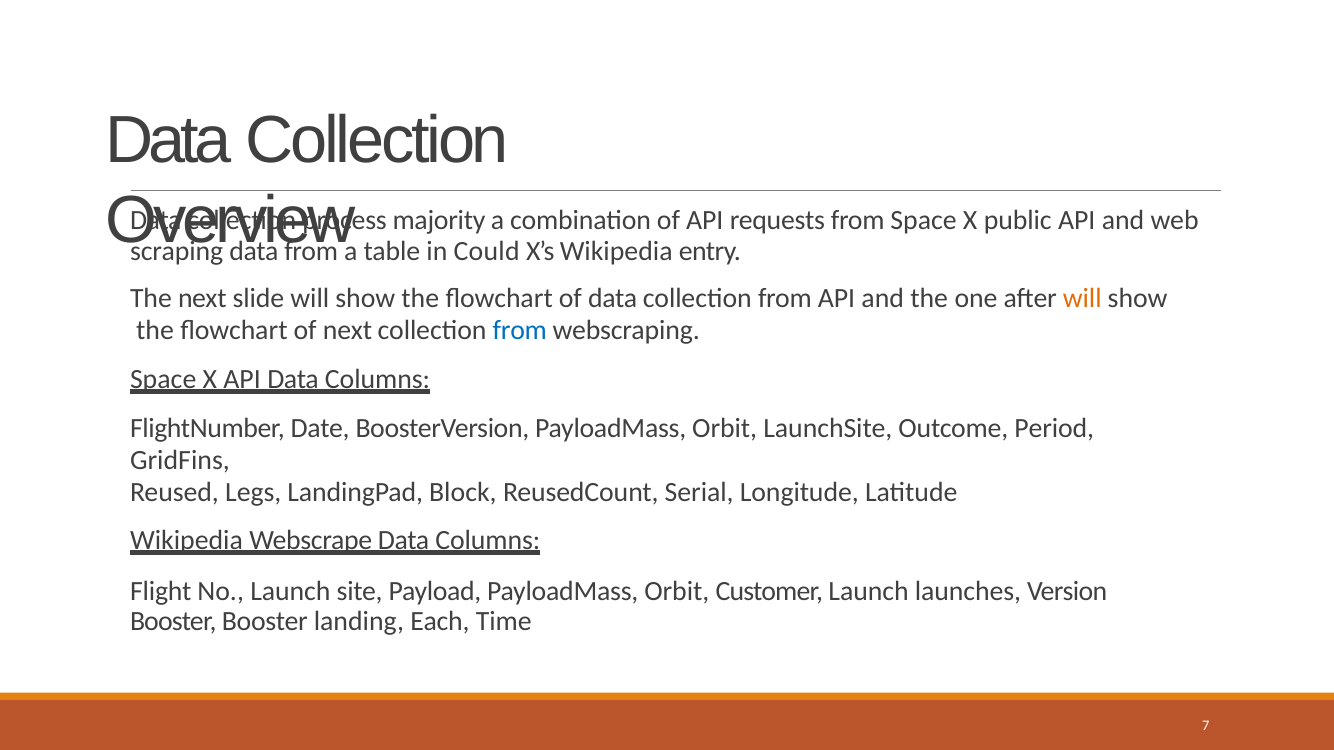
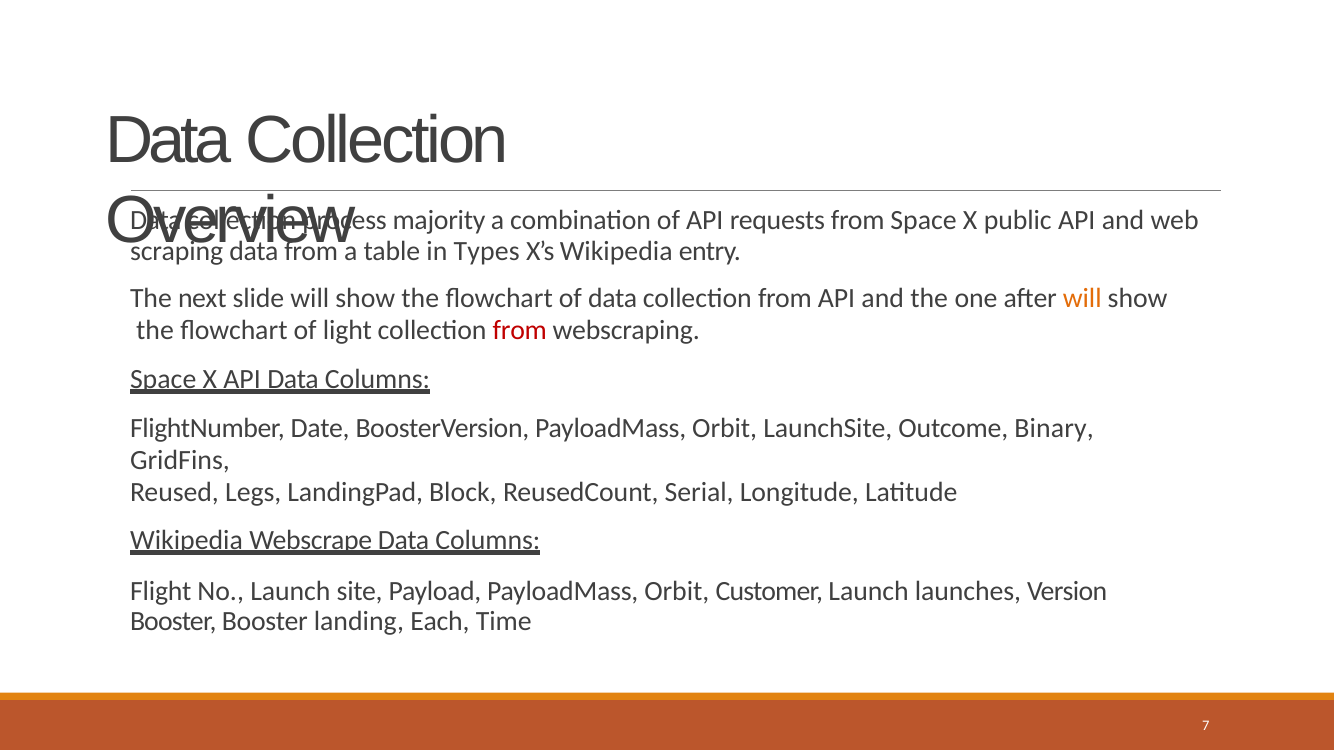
Could: Could -> Types
of next: next -> light
from at (520, 330) colour: blue -> red
Period: Period -> Binary
